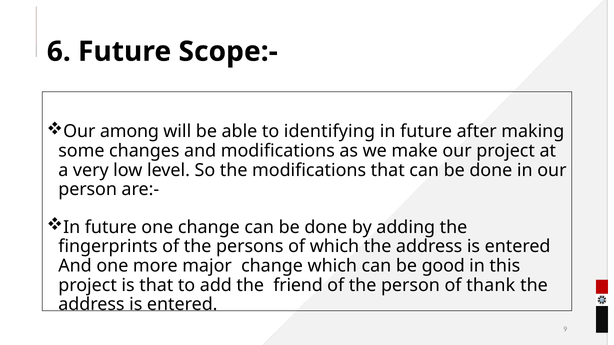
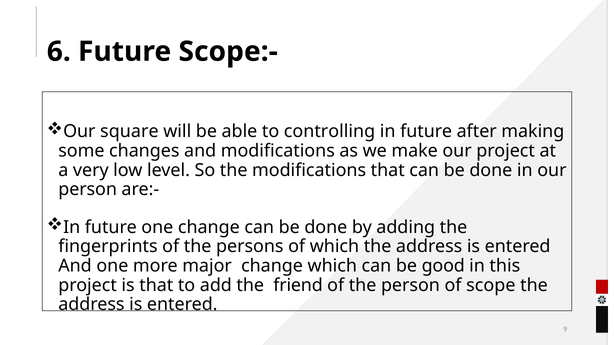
among: among -> square
identifying: identifying -> controlling
thank: thank -> scope
